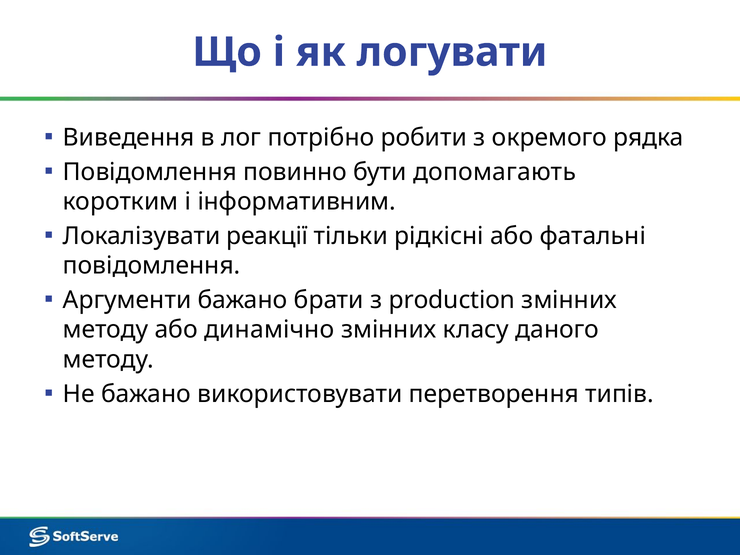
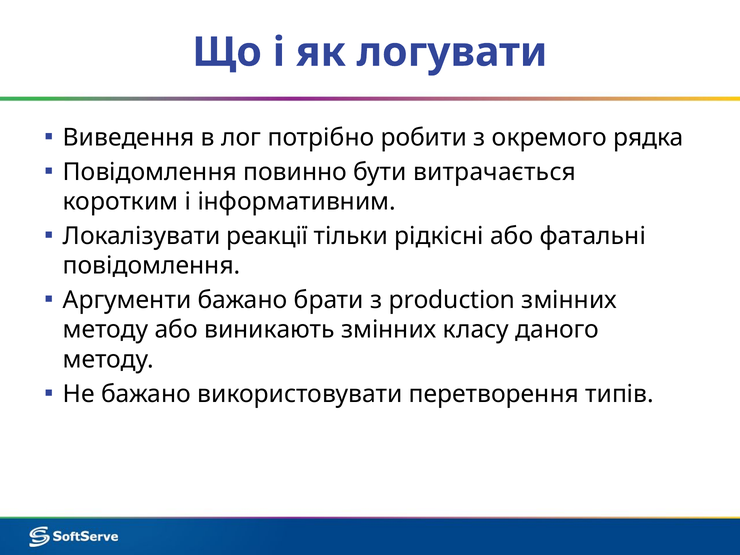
допомагають: допомагають -> витрачається
динамічно: динамічно -> виникають
